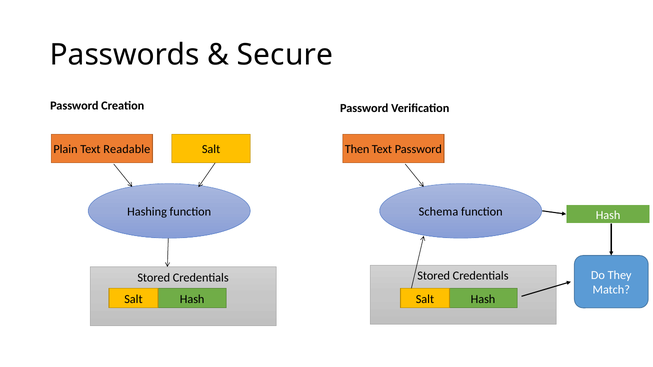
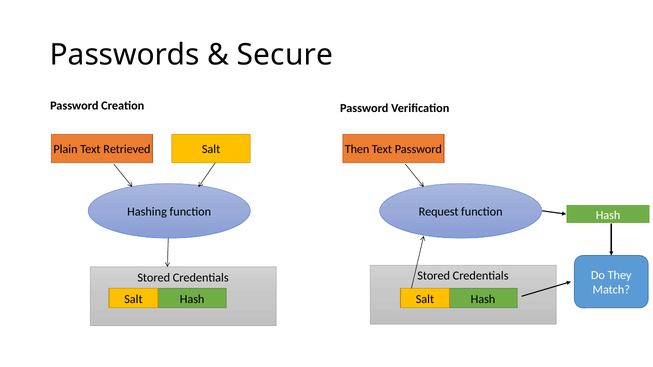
Readable: Readable -> Retrieved
Schema: Schema -> Request
